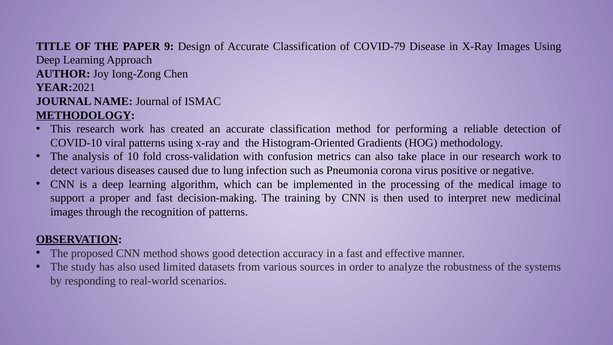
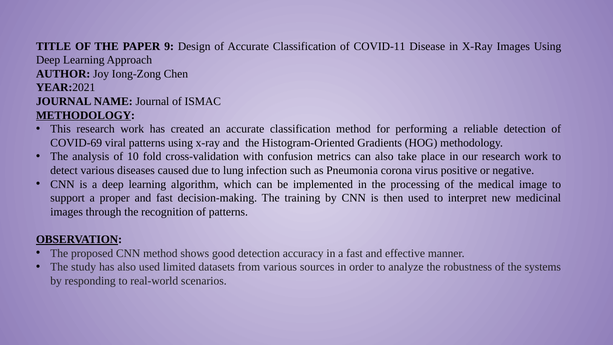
COVID-79: COVID-79 -> COVID-11
COVID-10: COVID-10 -> COVID-69
